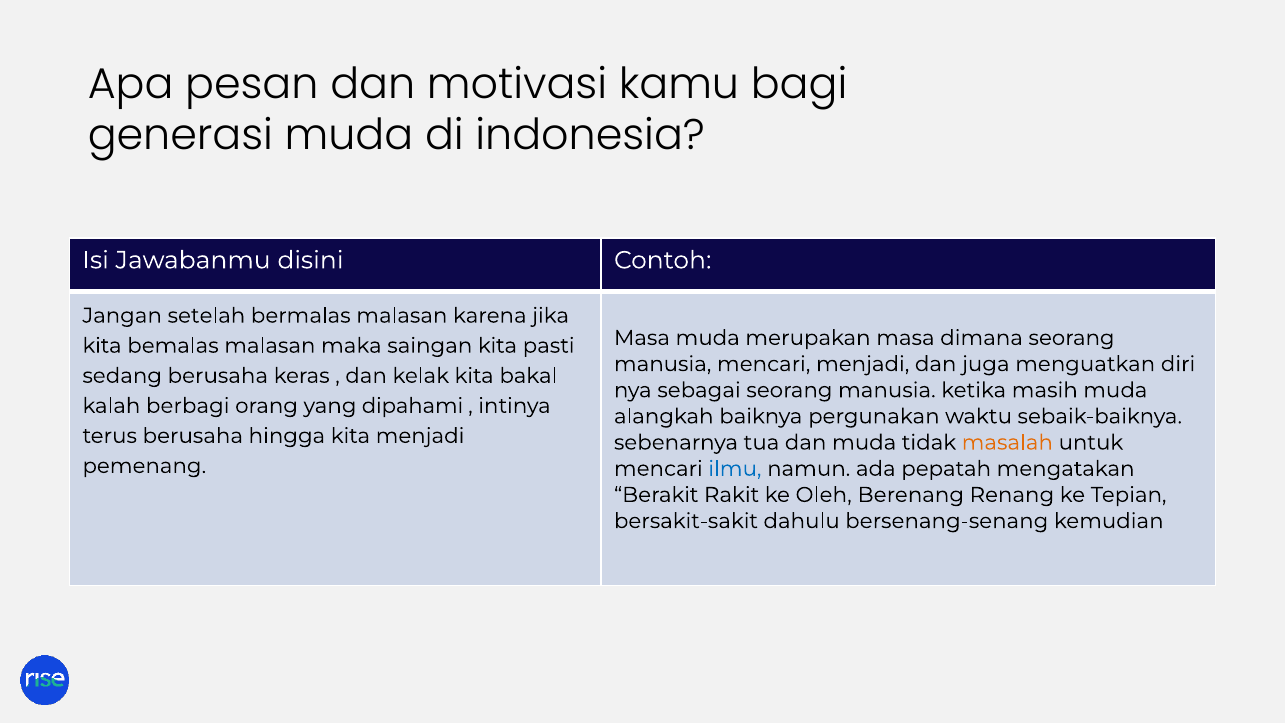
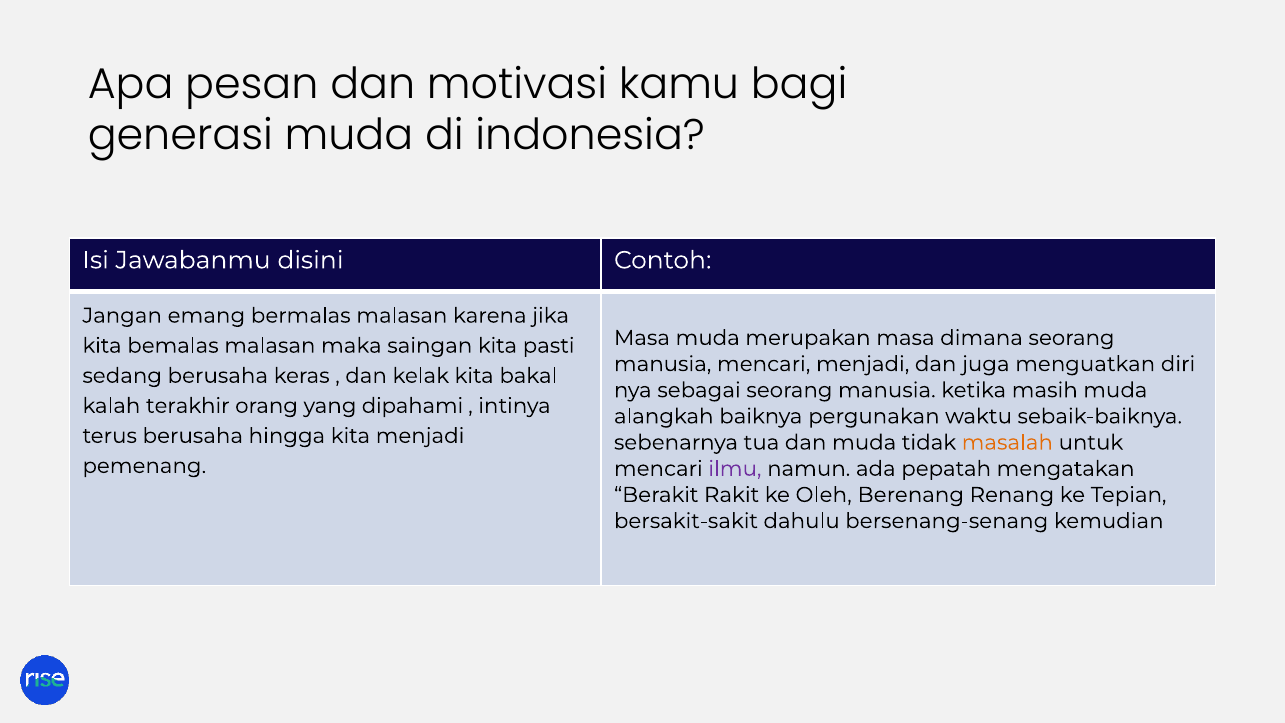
setelah: setelah -> emang
berbagi: berbagi -> terakhir
ilmu colour: blue -> purple
